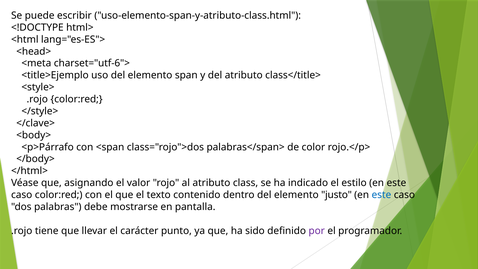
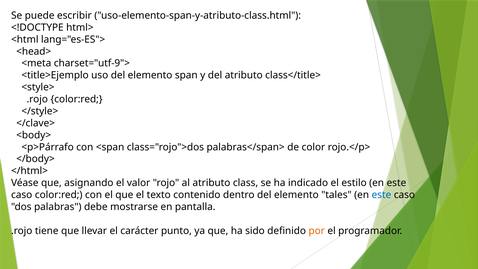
charset="utf-6">: charset="utf-6"> -> charset="utf-9">
justo: justo -> tales
por colour: purple -> orange
